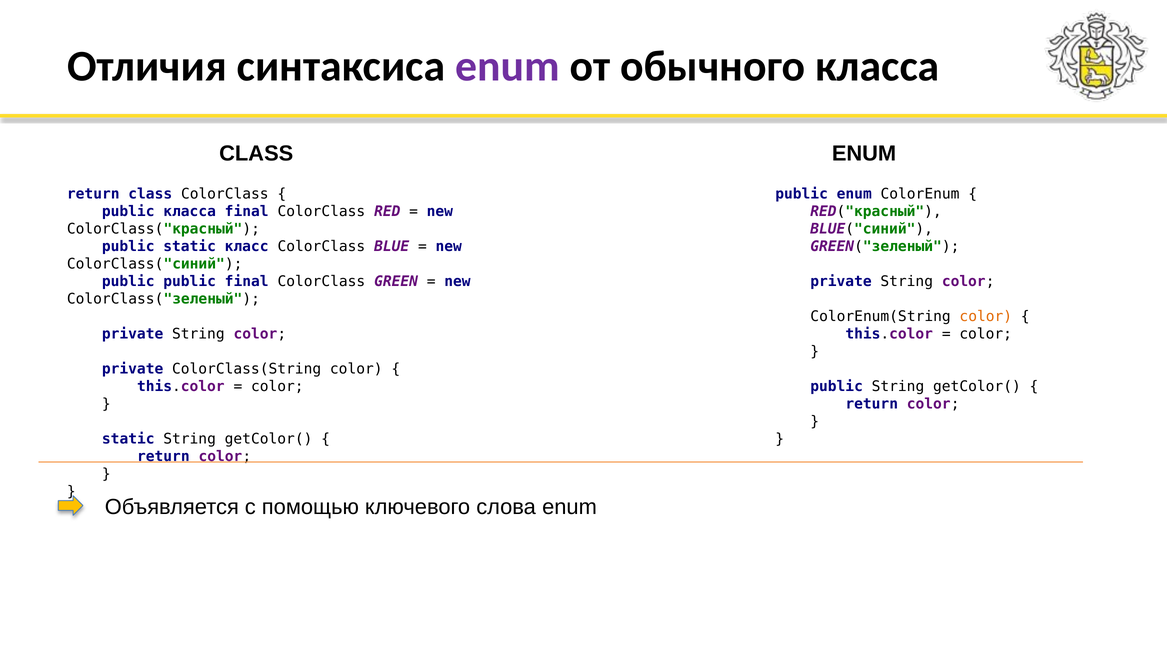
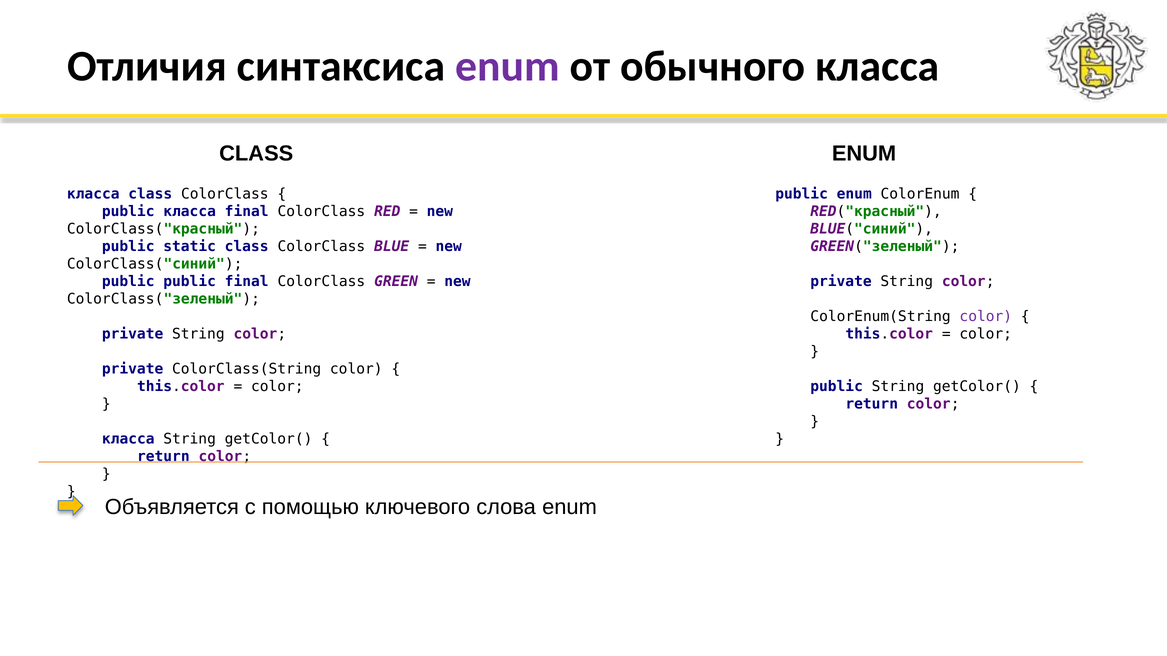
return at (93, 194): return -> класса
static класс: класс -> class
color at (986, 317) colour: orange -> purple
static at (128, 439): static -> класса
